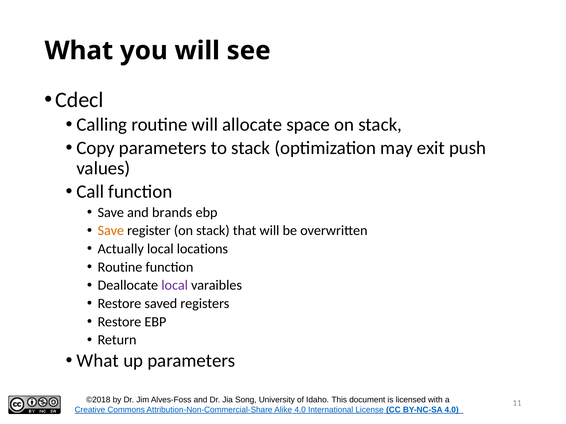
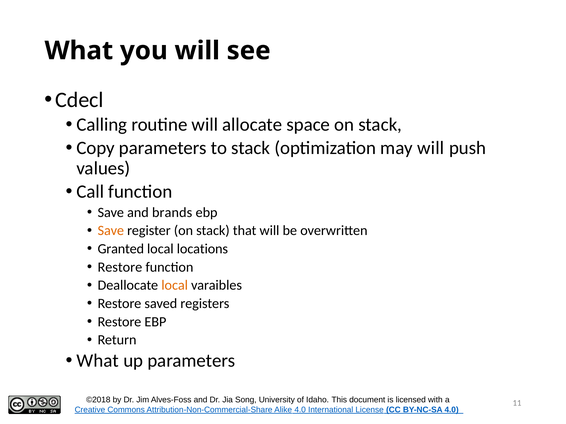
may exit: exit -> will
Actually: Actually -> Granted
Routine at (120, 267): Routine -> Restore
local at (175, 286) colour: purple -> orange
